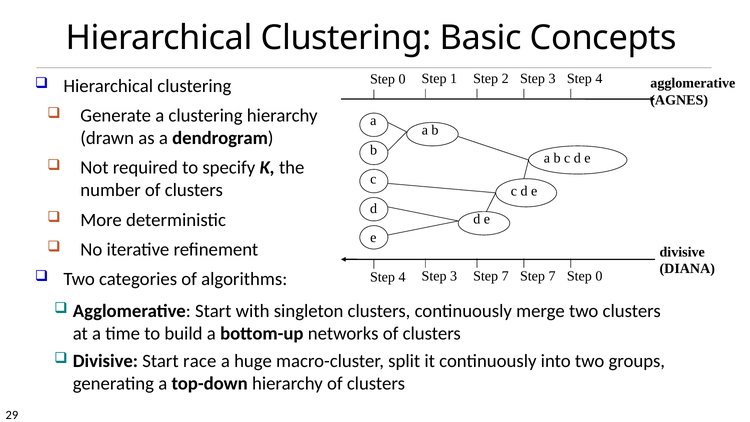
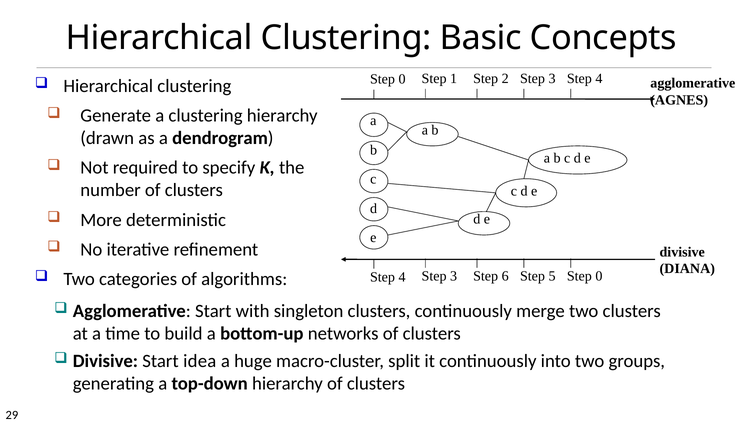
3 Step 7: 7 -> 6
7 at (552, 276): 7 -> 5
race: race -> idea
